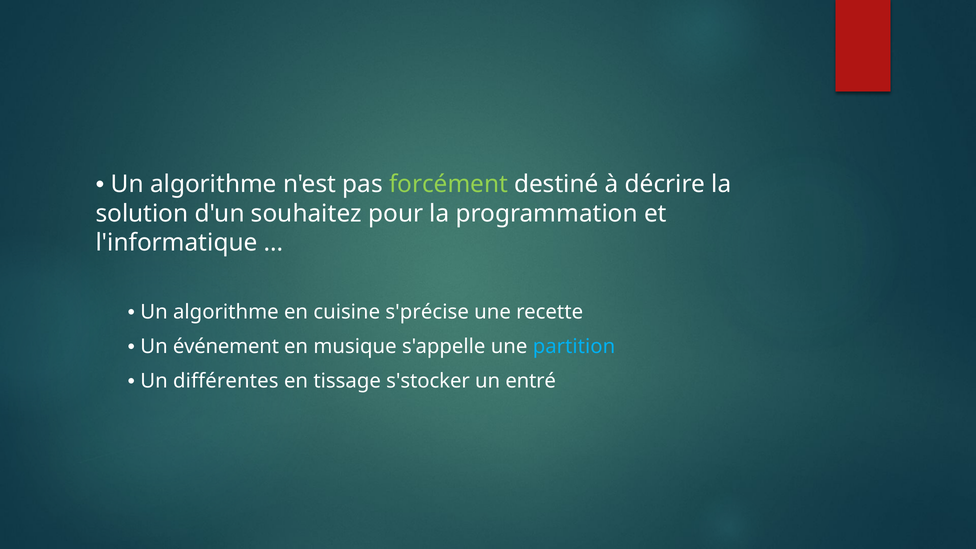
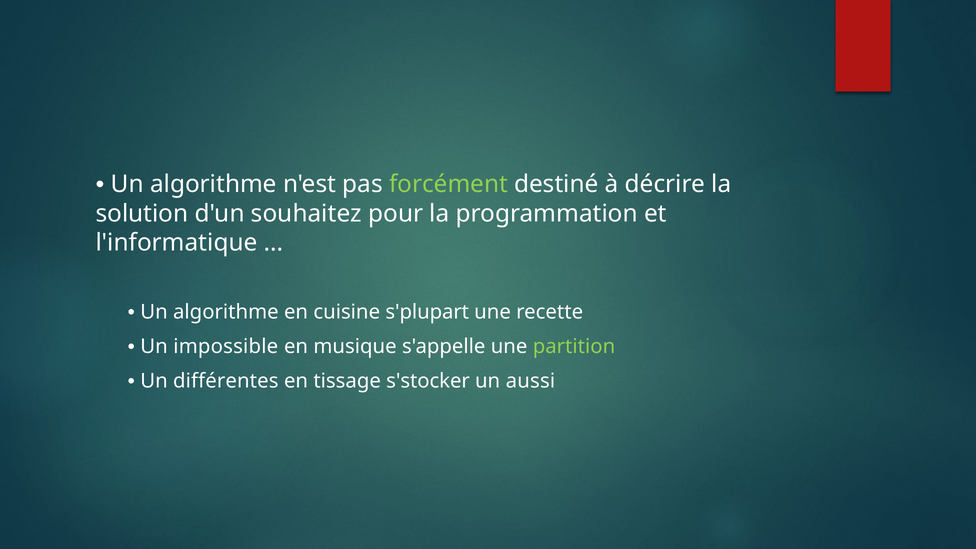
s'précise: s'précise -> s'plupart
événement: événement -> impossible
partition colour: light blue -> light green
entré: entré -> aussi
